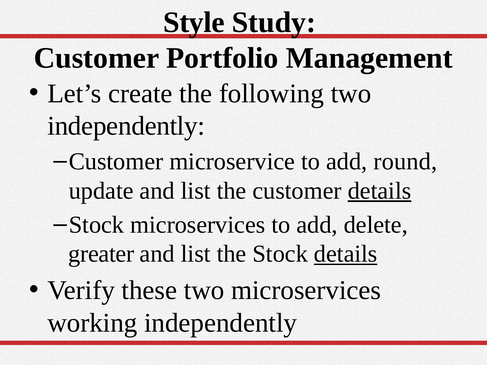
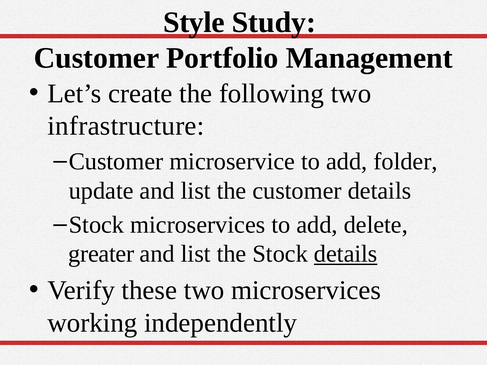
independently at (126, 126): independently -> infrastructure
round: round -> folder
details at (379, 191) underline: present -> none
